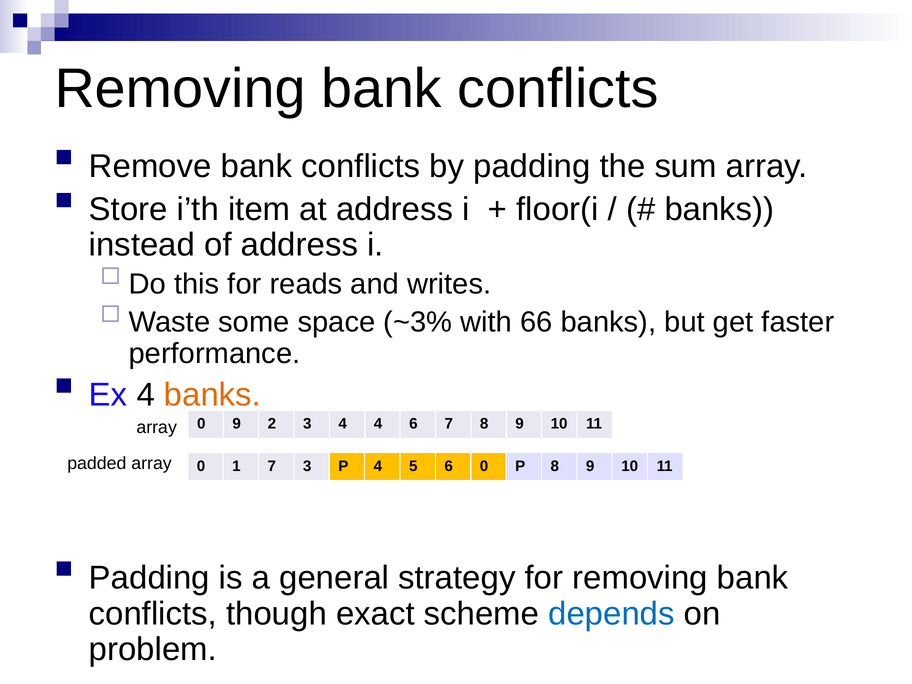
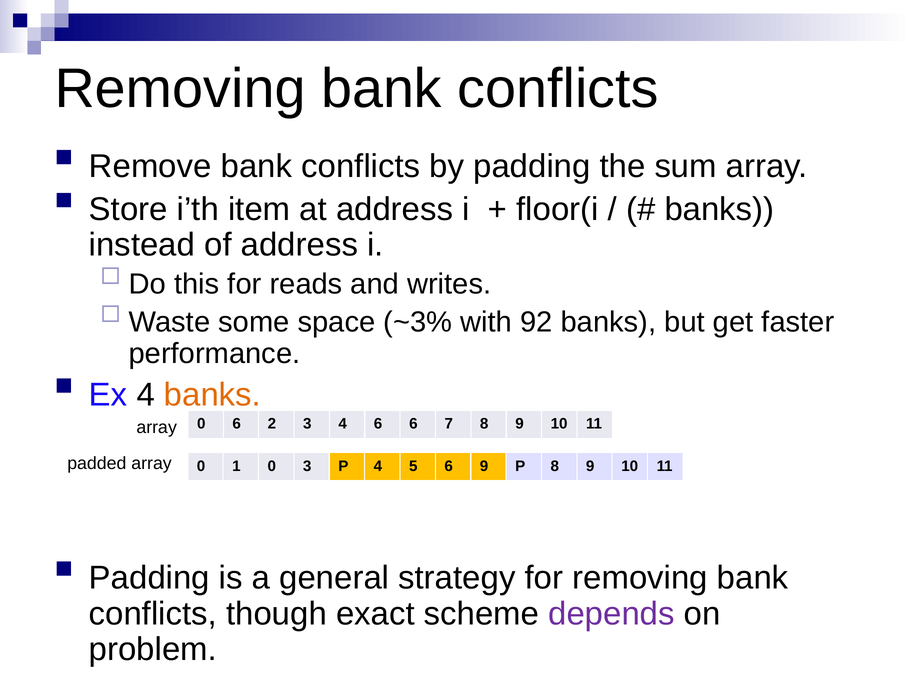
66: 66 -> 92
0 9: 9 -> 6
4 4: 4 -> 6
1 7: 7 -> 0
6 0: 0 -> 9
depends colour: blue -> purple
